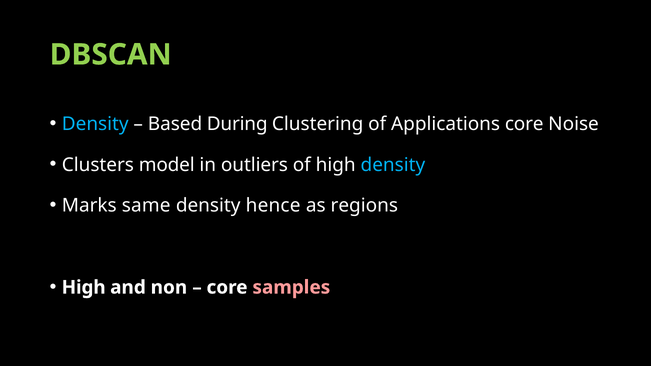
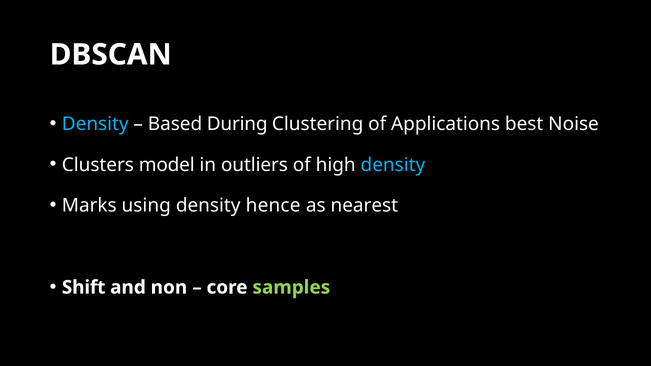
DBSCAN colour: light green -> white
Applications core: core -> best
same: same -> using
regions: regions -> nearest
High at (84, 288): High -> Shift
samples colour: pink -> light green
